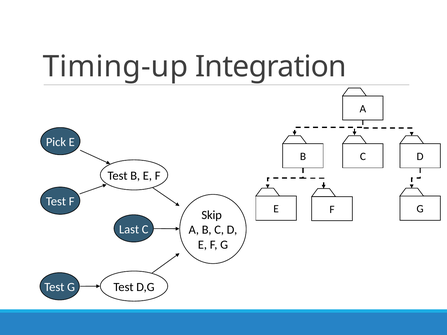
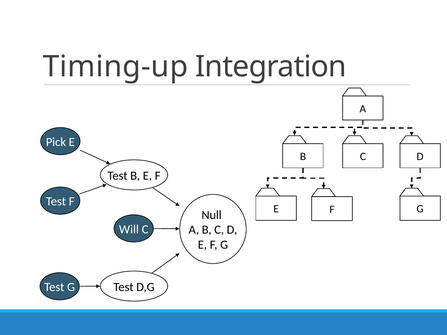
Skip: Skip -> Null
Last: Last -> Will
